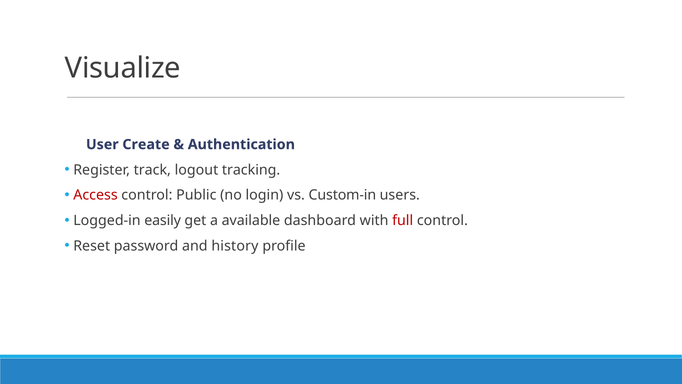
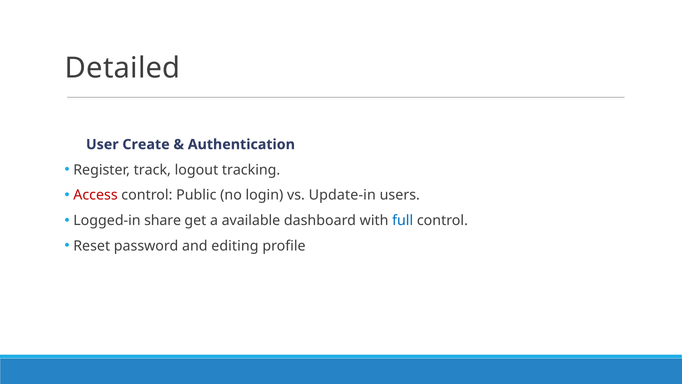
Visualize: Visualize -> Detailed
Custom-in: Custom-in -> Update-in
easily: easily -> share
full colour: red -> blue
history: history -> editing
